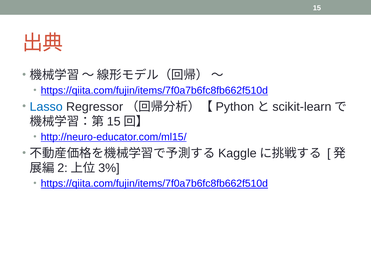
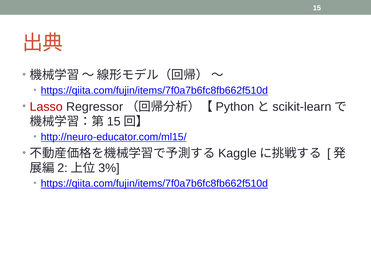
Lasso colour: blue -> red
